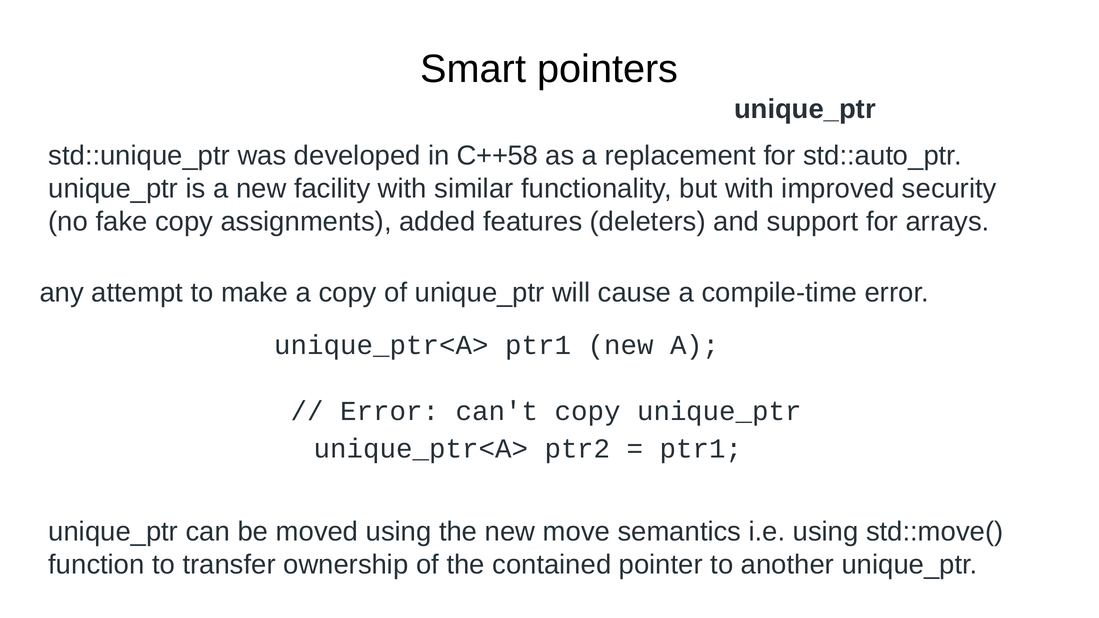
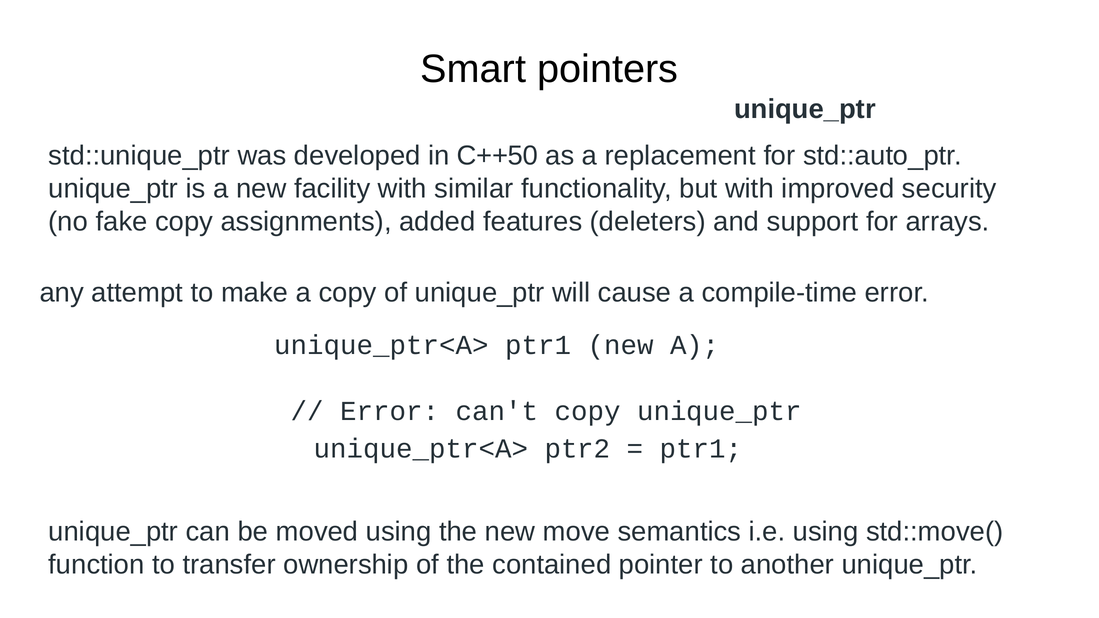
C++58: C++58 -> C++50
